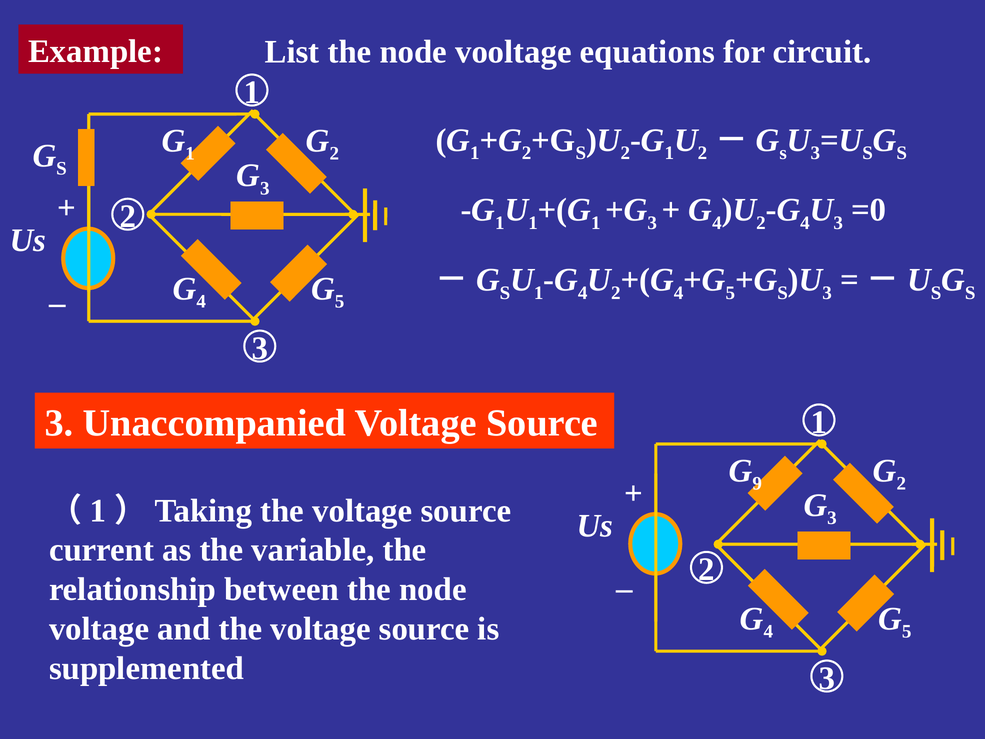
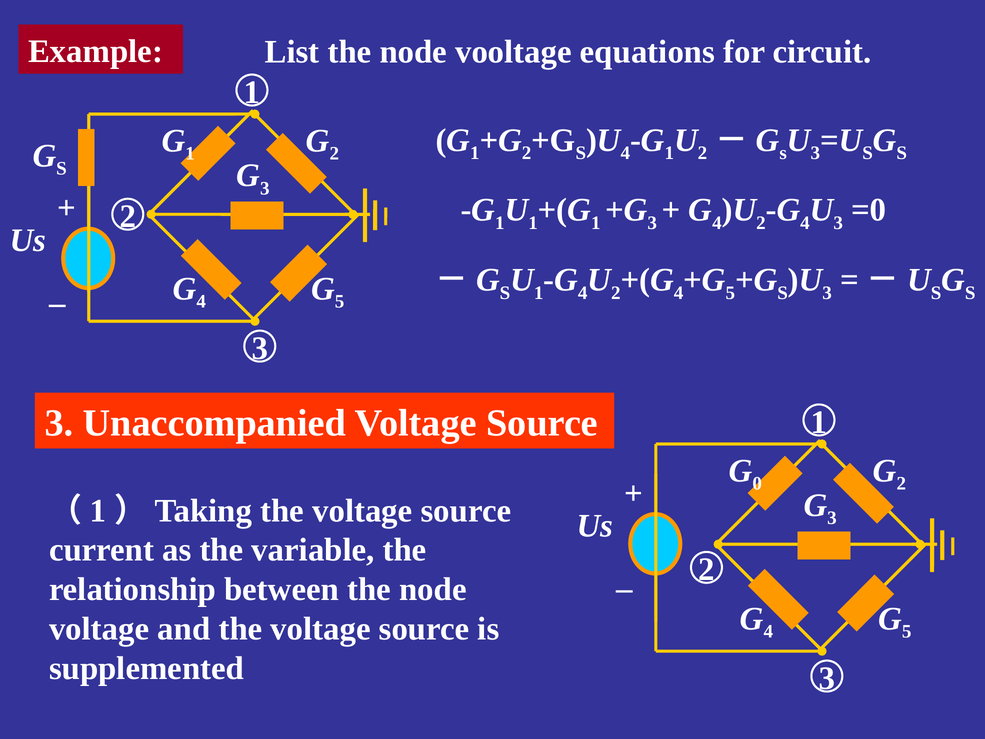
2 at (625, 153): 2 -> 4
9: 9 -> 0
